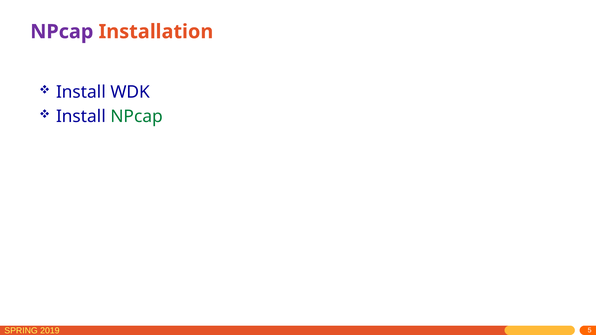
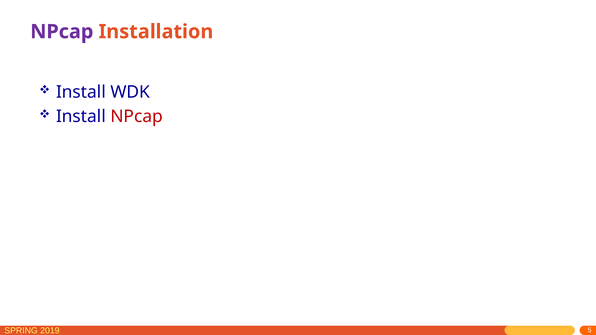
NPcap at (137, 116) colour: green -> red
